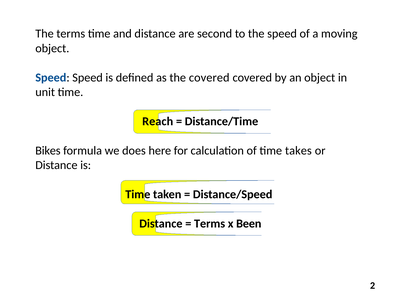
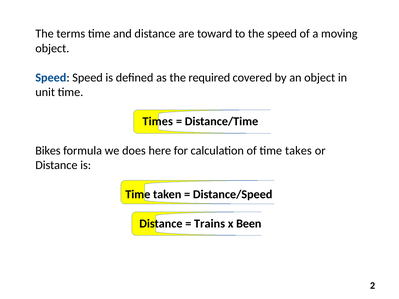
second: second -> toward
the covered: covered -> required
Reach: Reach -> Times
Terms at (210, 224): Terms -> Trains
